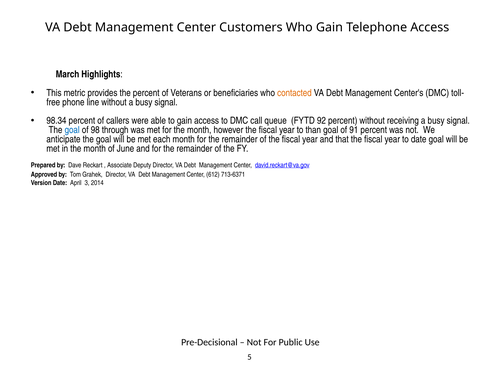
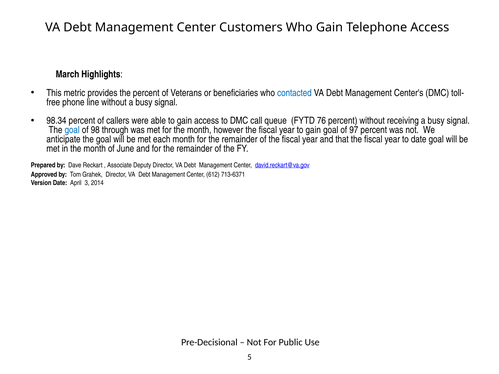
contacted colour: orange -> blue
92: 92 -> 76
year to than: than -> gain
91: 91 -> 97
